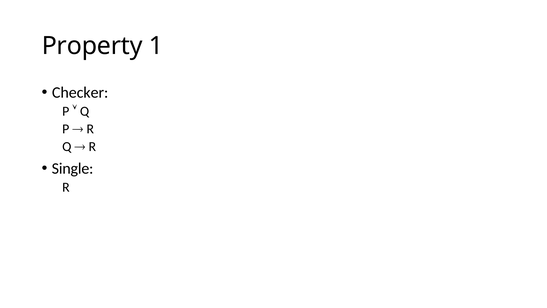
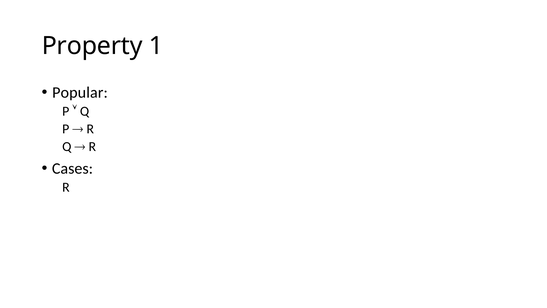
Checker: Checker -> Popular
Single: Single -> Cases
